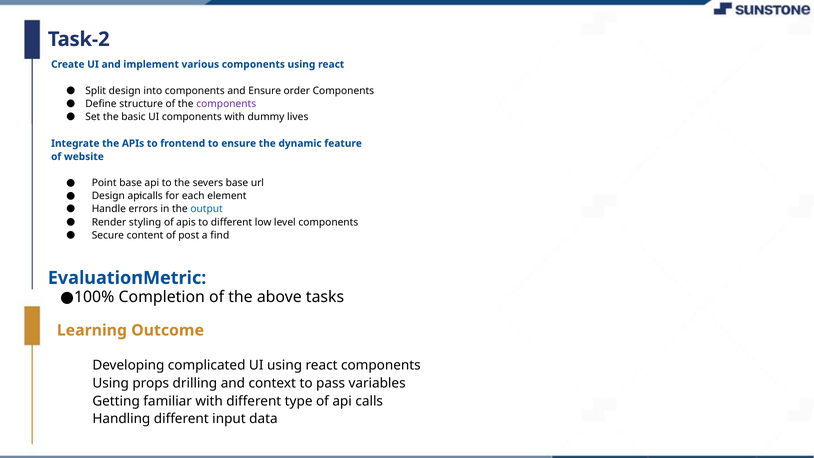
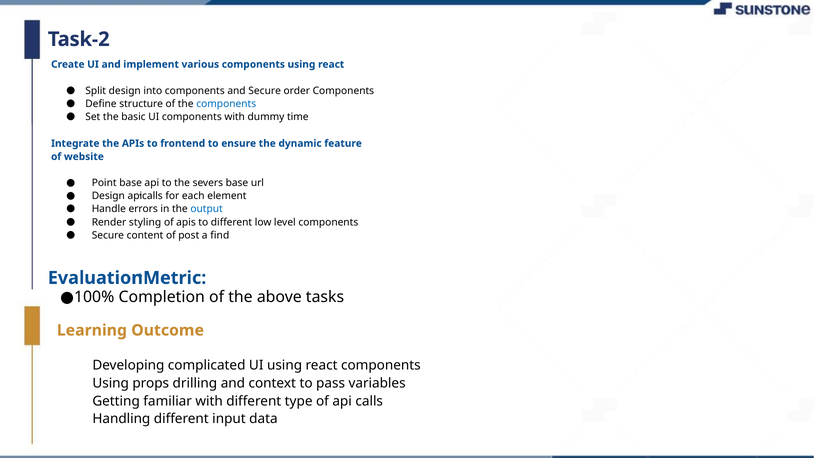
and Ensure: Ensure -> Secure
components at (226, 104) colour: purple -> blue
lives: lives -> time
